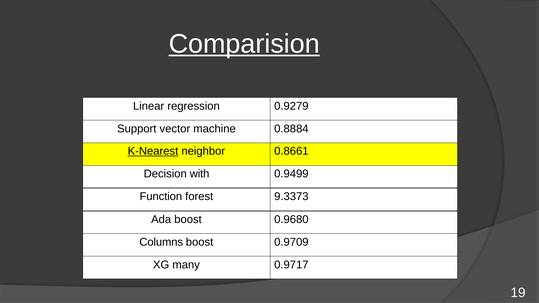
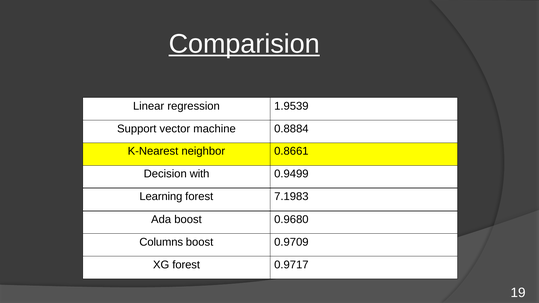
0.9279: 0.9279 -> 1.9539
K-Nearest underline: present -> none
Function: Function -> Learning
9.3373: 9.3373 -> 7.1983
XG many: many -> forest
